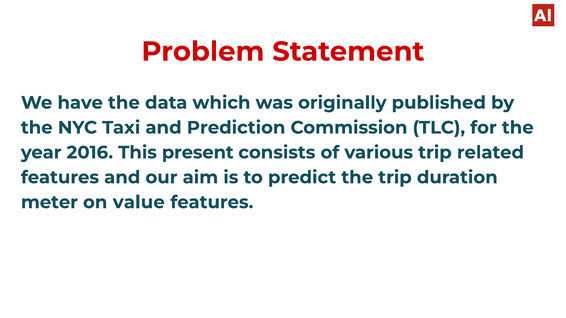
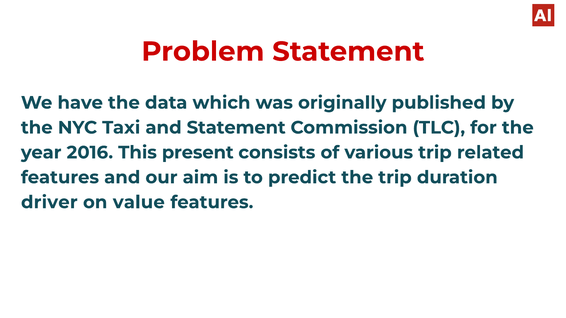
and Prediction: Prediction -> Statement
meter: meter -> driver
